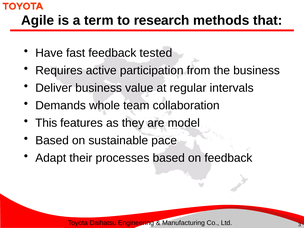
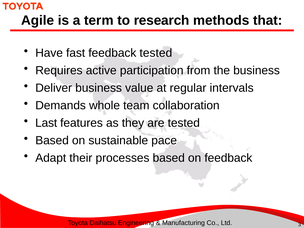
This: This -> Last
are model: model -> tested
